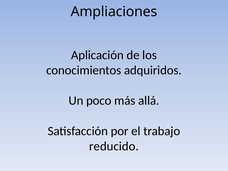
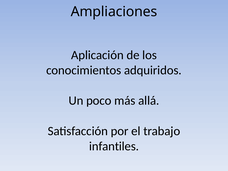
reducido: reducido -> infantiles
